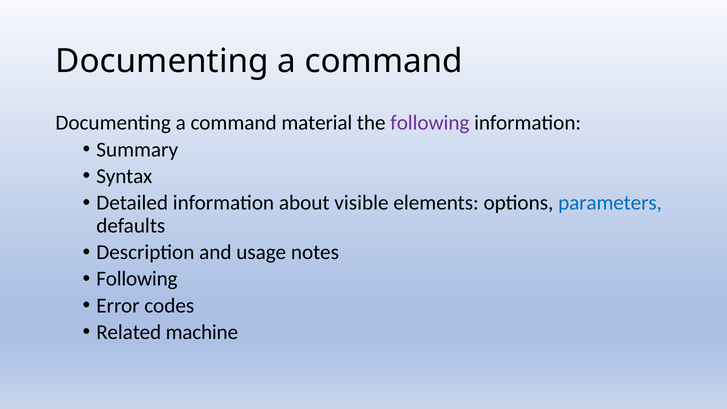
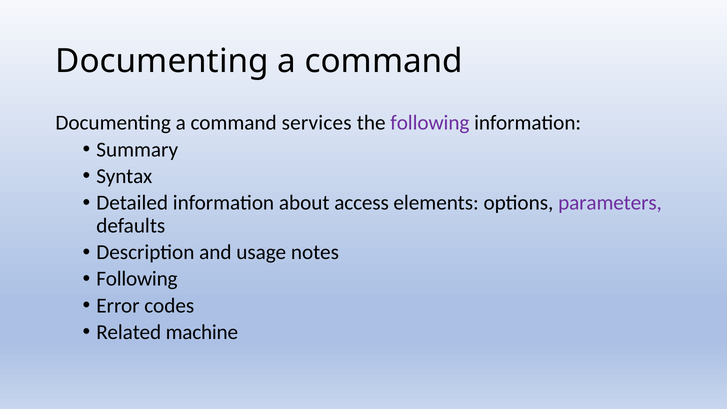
material: material -> services
visible: visible -> access
parameters colour: blue -> purple
